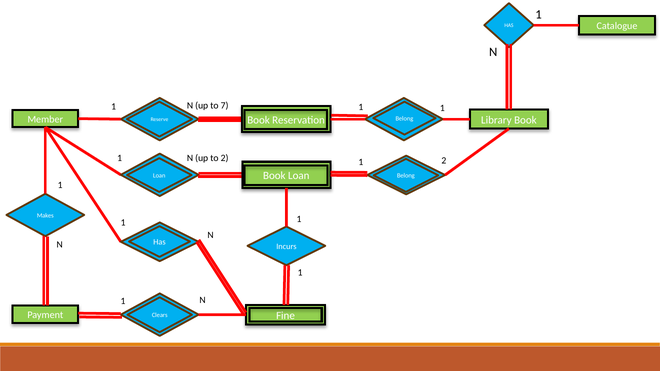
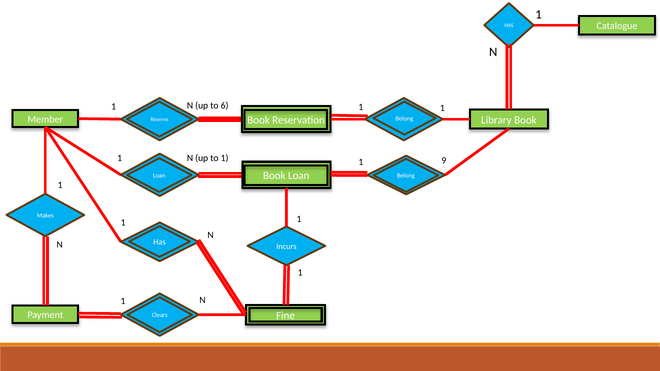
7: 7 -> 6
to 2: 2 -> 1
1 2: 2 -> 9
